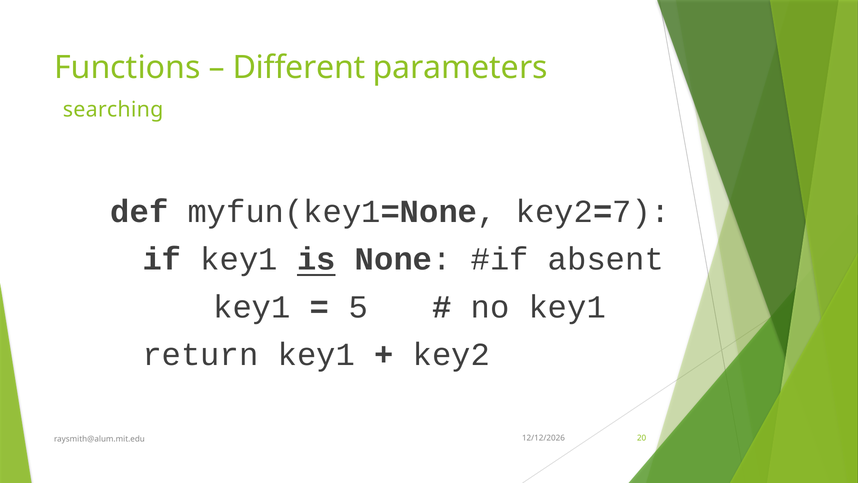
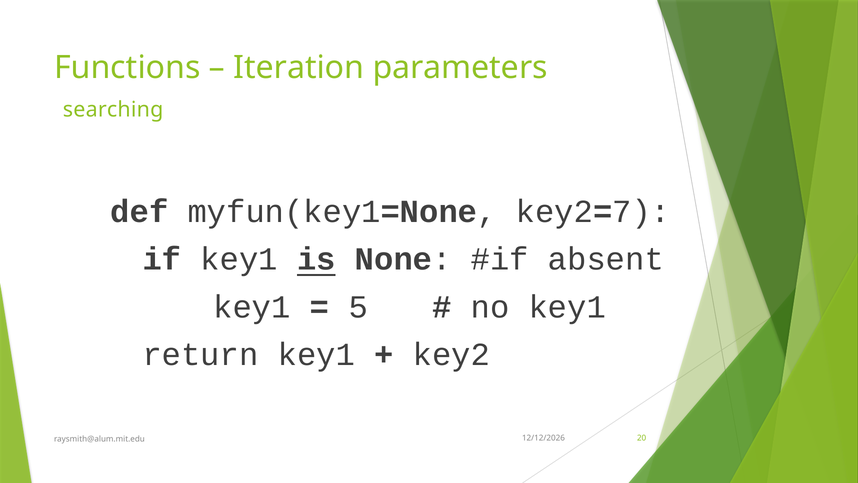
Different: Different -> Iteration
